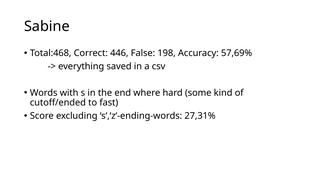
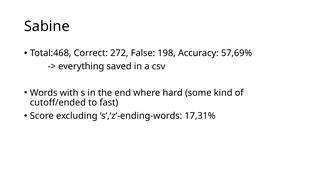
446: 446 -> 272
27,31%: 27,31% -> 17,31%
